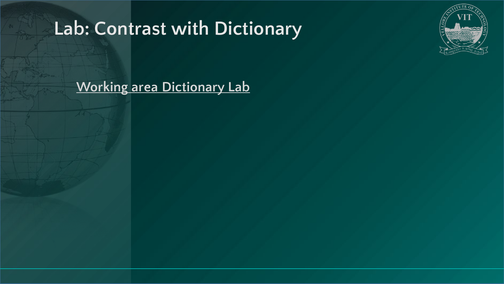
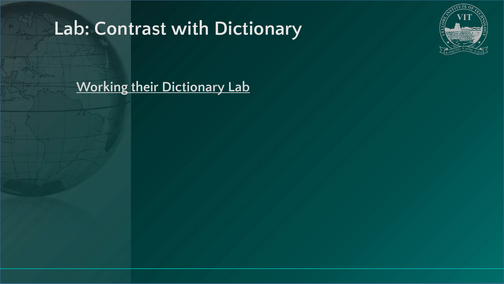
area: area -> their
